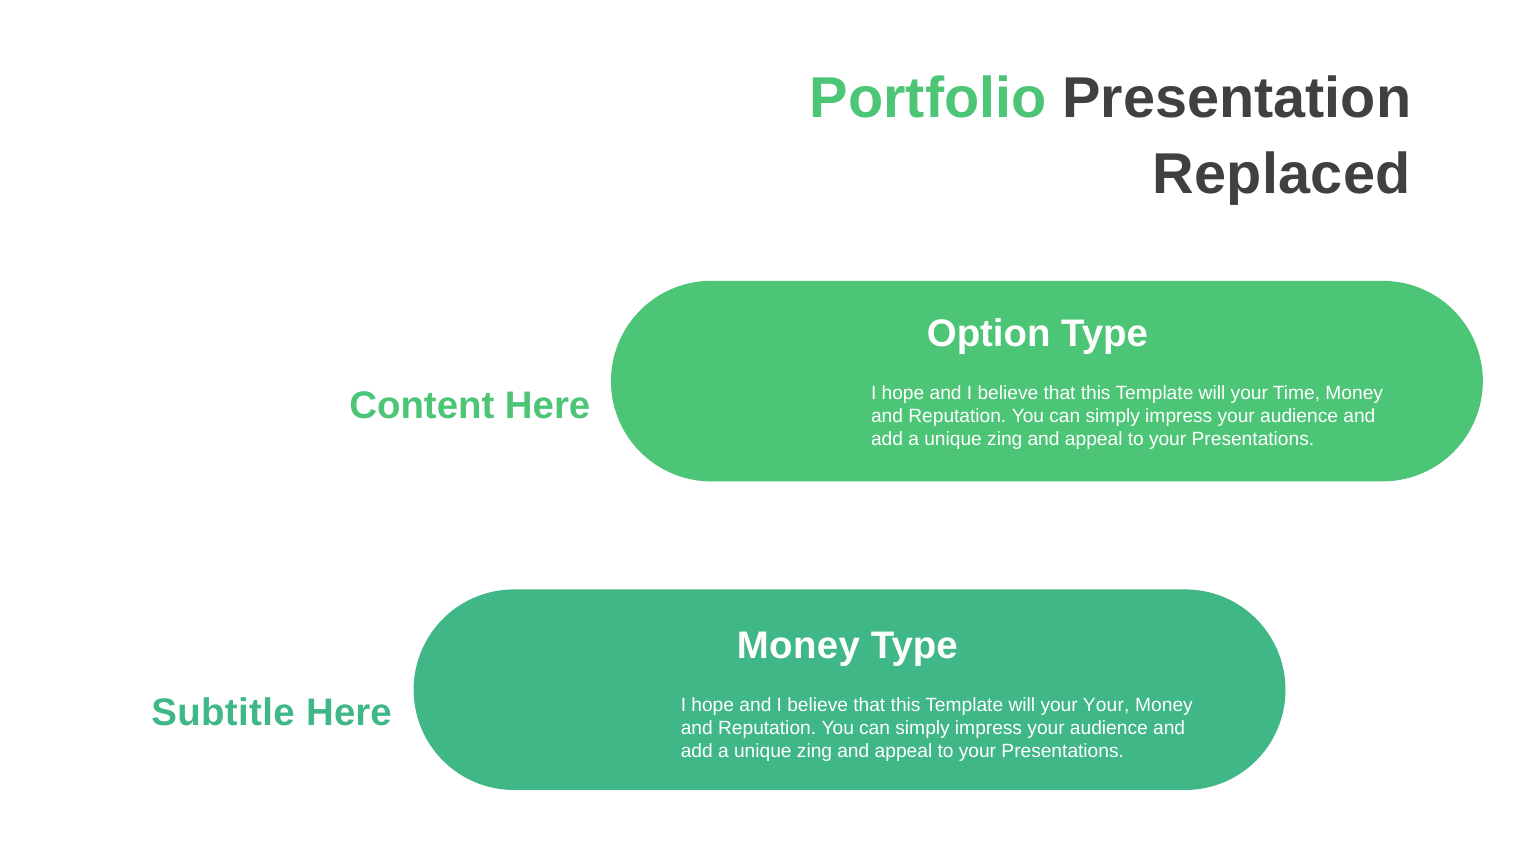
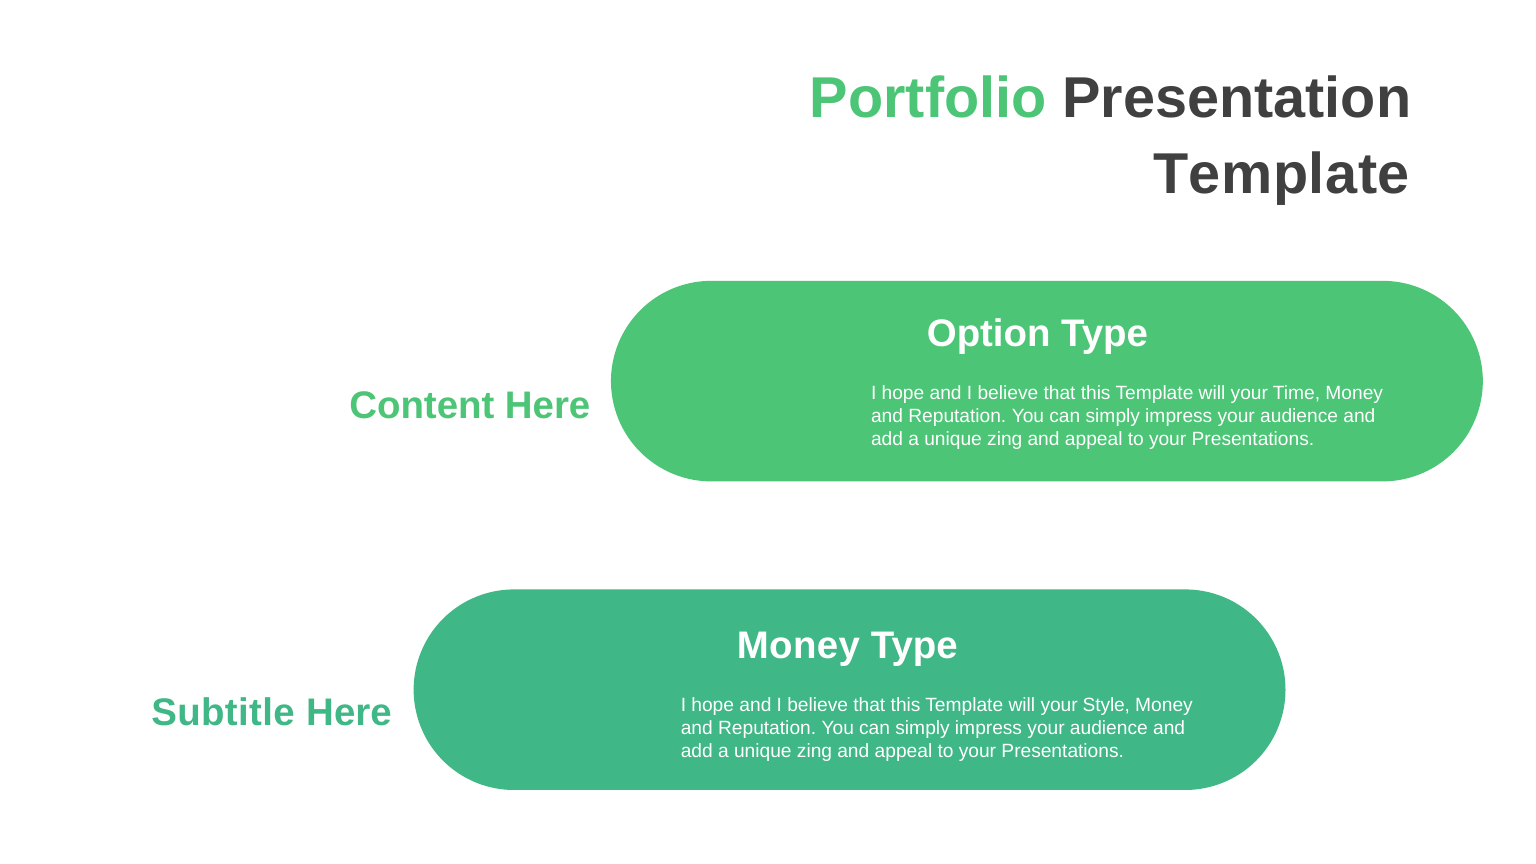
Replaced at (1282, 174): Replaced -> Template
your Your: Your -> Style
